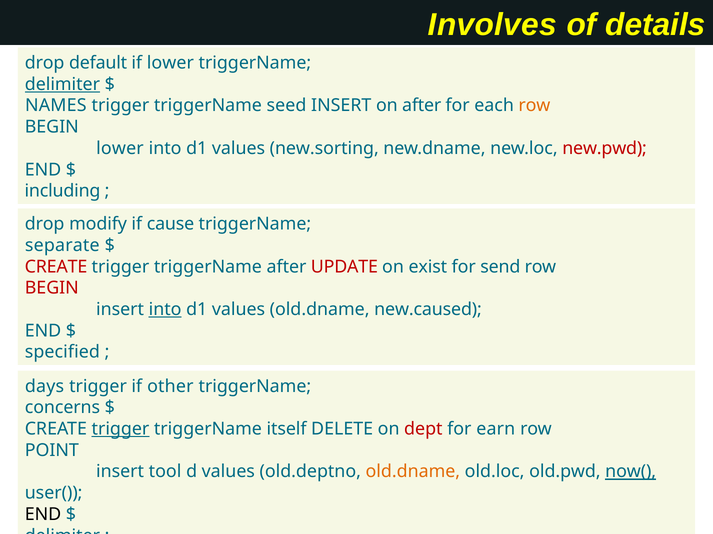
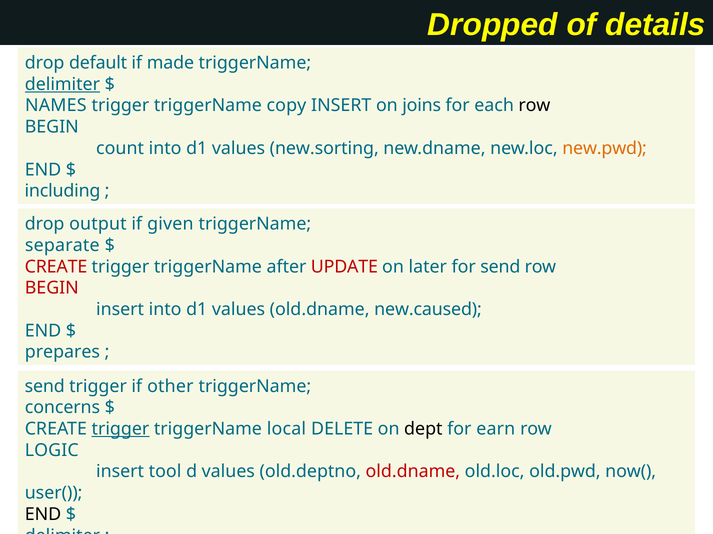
Involves: Involves -> Dropped
if lower: lower -> made
seed: seed -> copy
on after: after -> joins
row at (534, 106) colour: orange -> black
lower at (120, 149): lower -> count
new.pwd colour: red -> orange
modify: modify -> output
cause: cause -> given
exist: exist -> later
into at (165, 310) underline: present -> none
specified: specified -> prepares
days at (45, 387): days -> send
itself: itself -> local
dept colour: red -> black
POINT: POINT -> LOGIC
old.dname at (413, 472) colour: orange -> red
now( underline: present -> none
